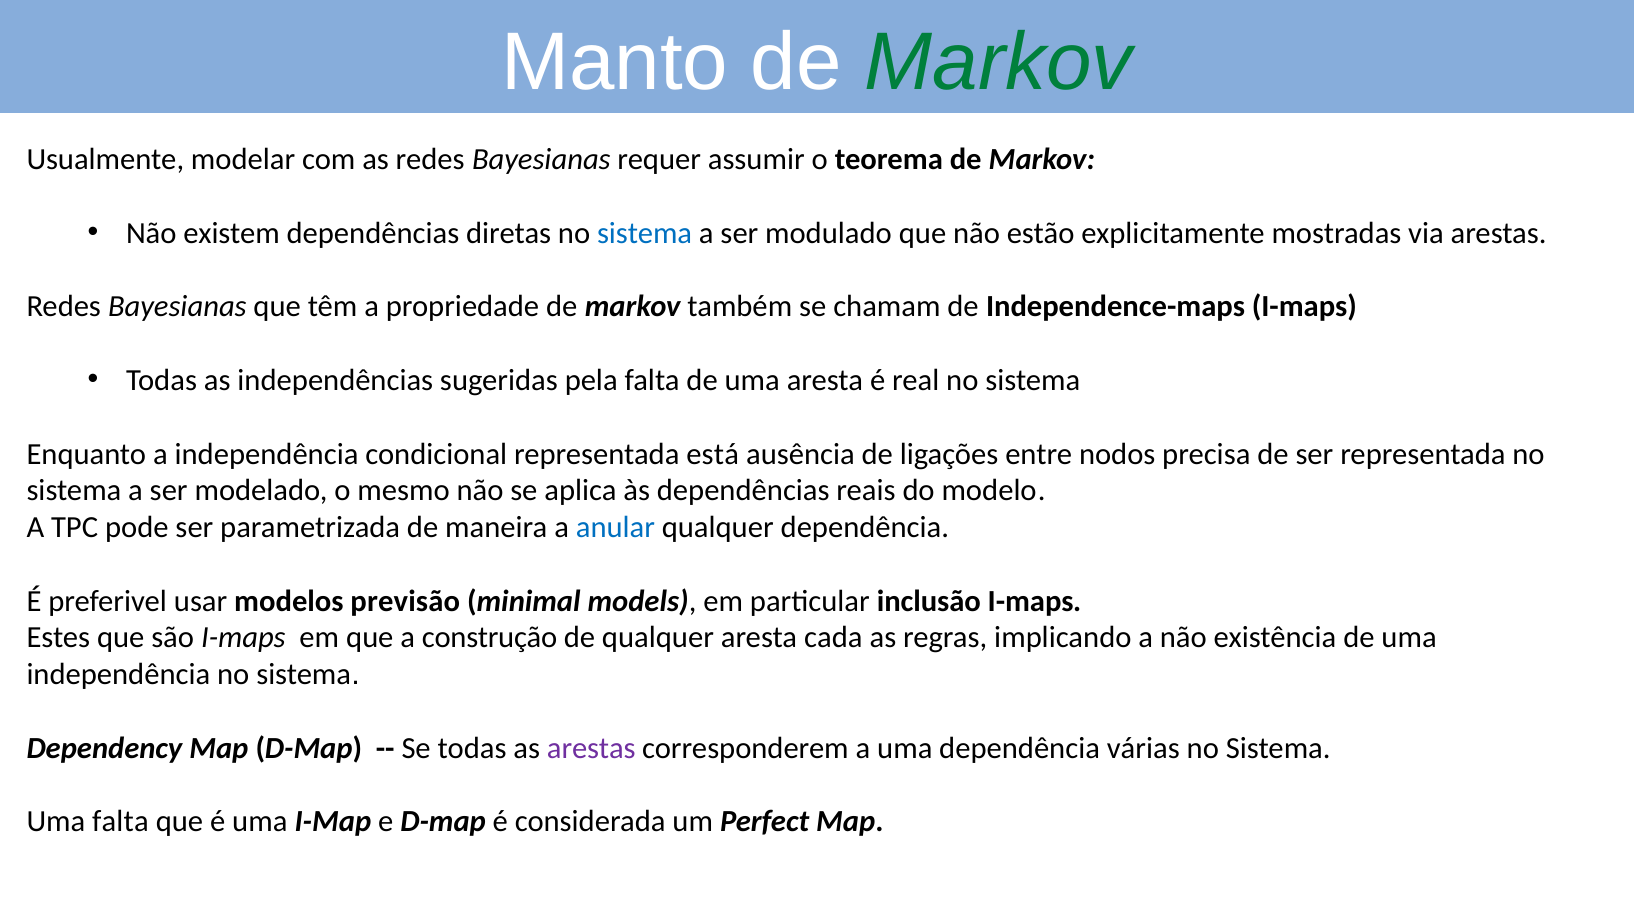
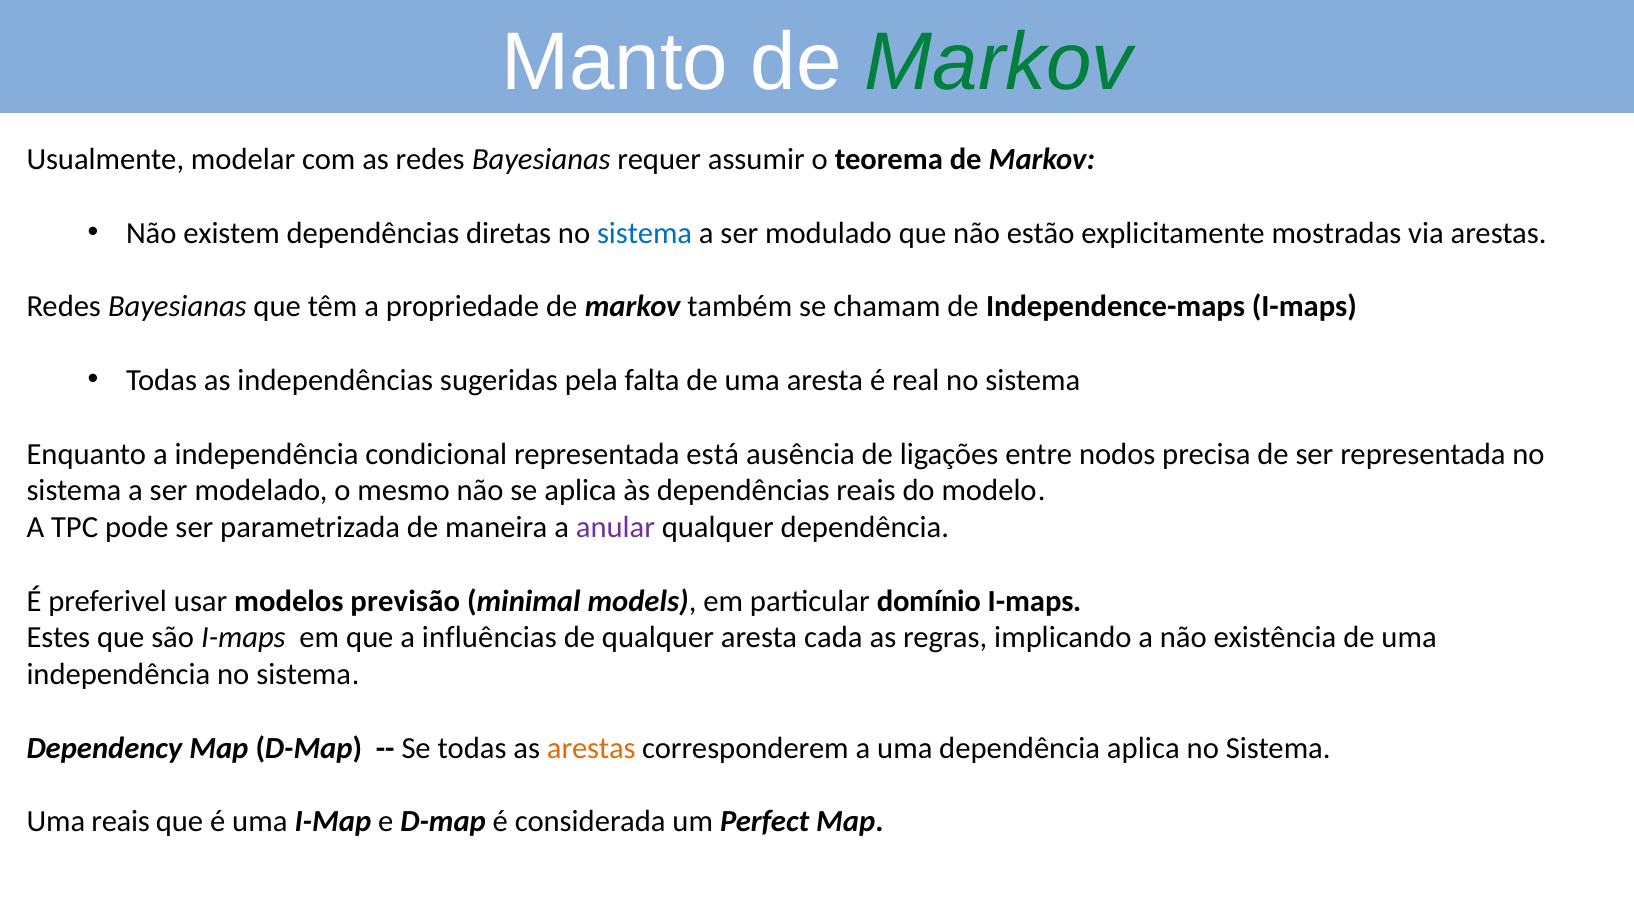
anular colour: blue -> purple
inclusão: inclusão -> domínio
construção: construção -> influências
arestas at (591, 748) colour: purple -> orange
dependência várias: várias -> aplica
Uma falta: falta -> reais
